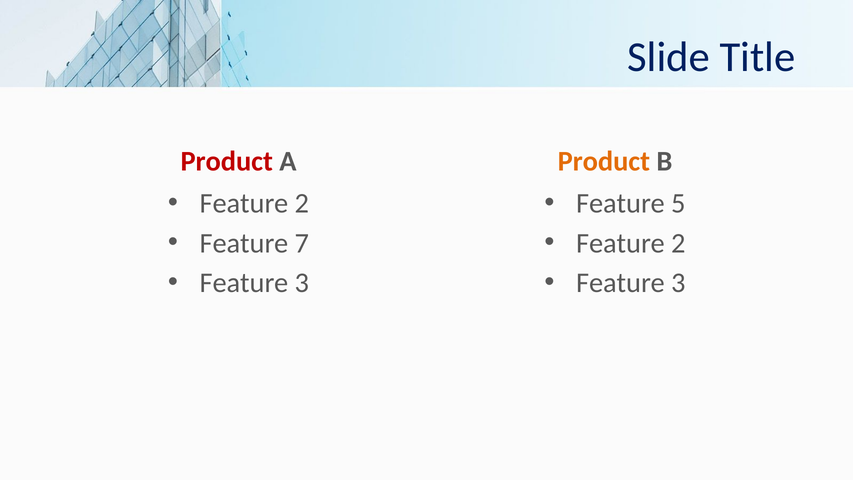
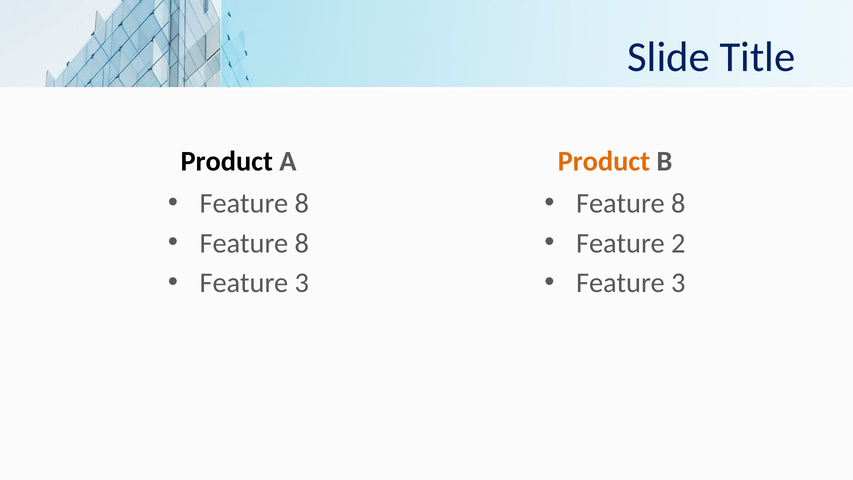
Product at (227, 161) colour: red -> black
2 at (302, 203): 2 -> 8
5 at (678, 203): 5 -> 8
7 at (302, 243): 7 -> 8
